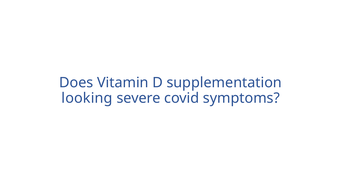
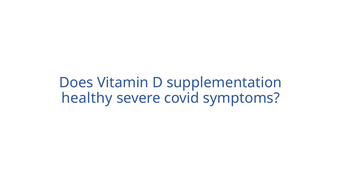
looking: looking -> healthy
